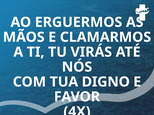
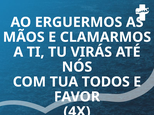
DIGNO: DIGNO -> TODOS
